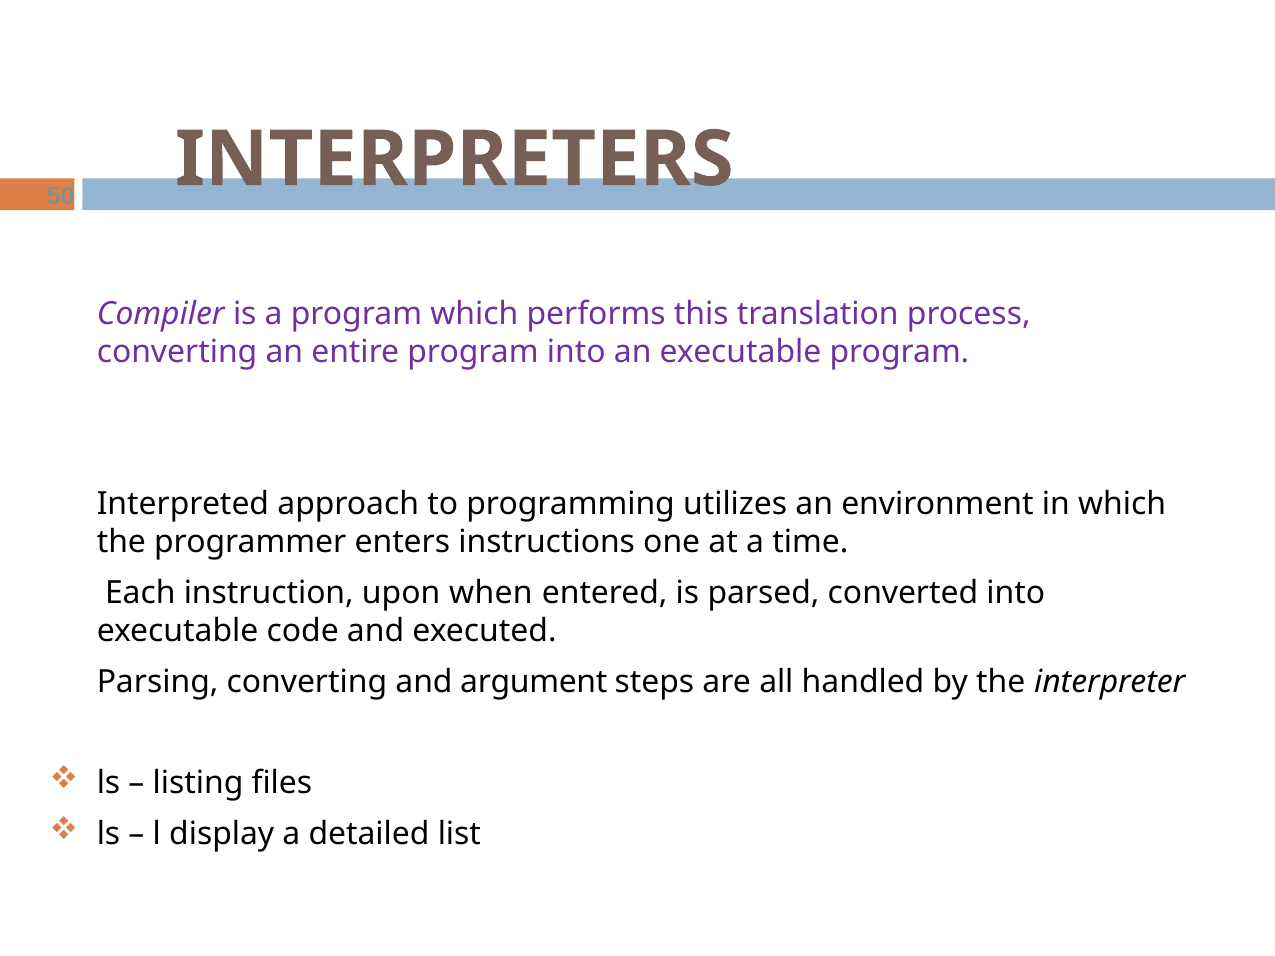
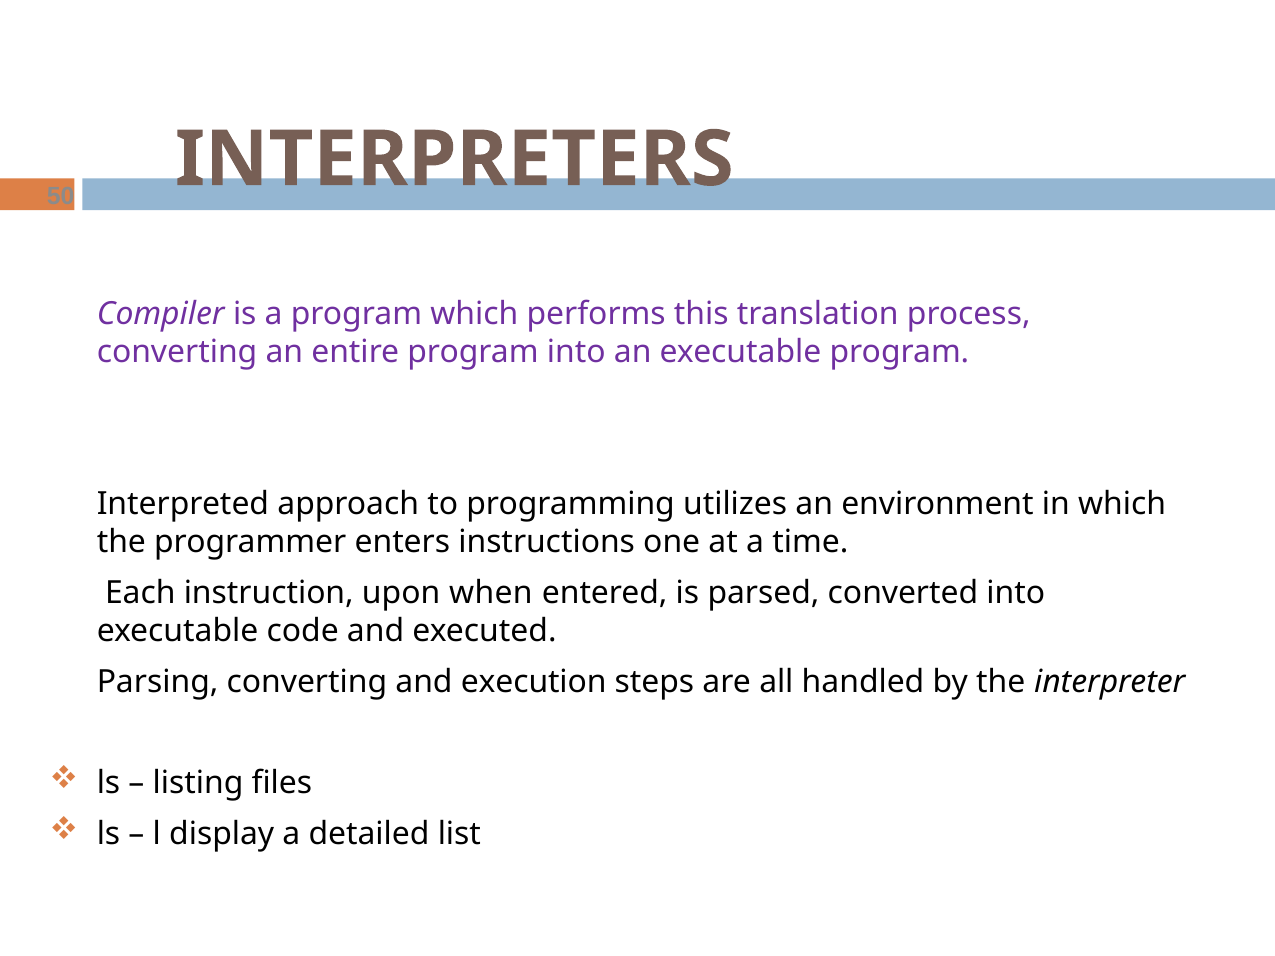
argument: argument -> execution
